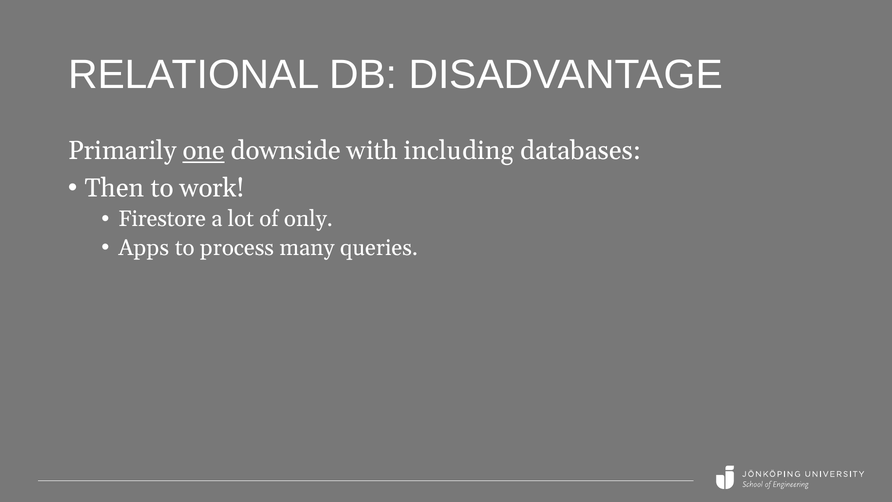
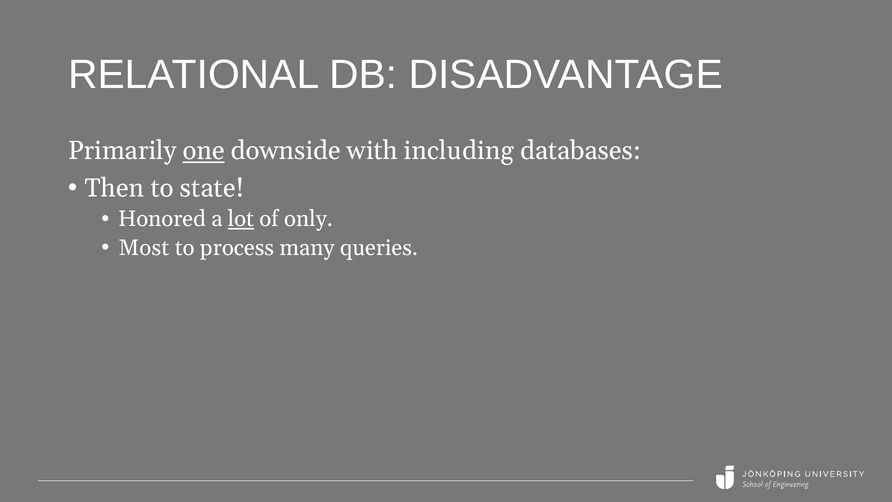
work: work -> state
Firestore: Firestore -> Honored
lot underline: none -> present
Apps: Apps -> Most
